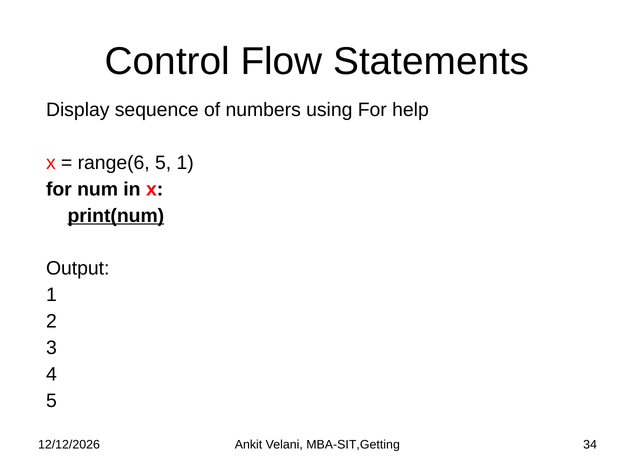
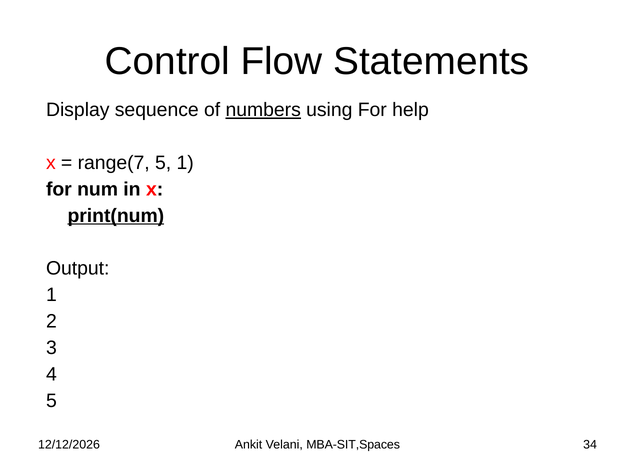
numbers underline: none -> present
range(6: range(6 -> range(7
MBA-SIT,Getting: MBA-SIT,Getting -> MBA-SIT,Spaces
